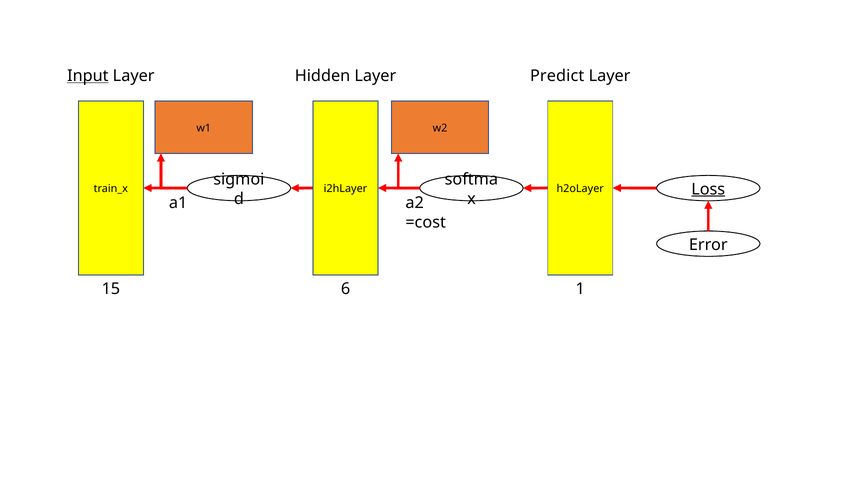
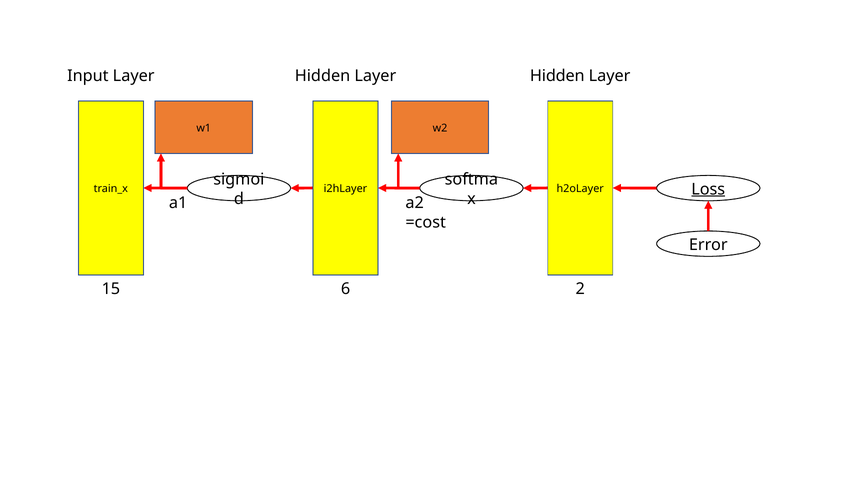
Input underline: present -> none
Hidden Layer Predict: Predict -> Hidden
1: 1 -> 2
